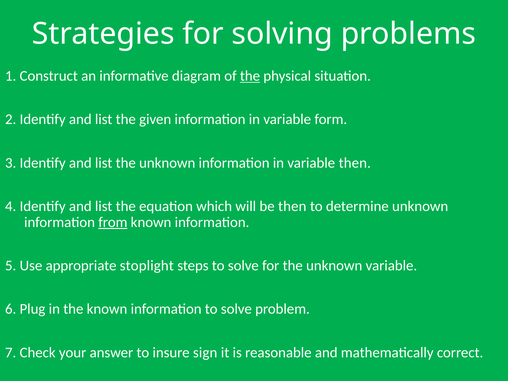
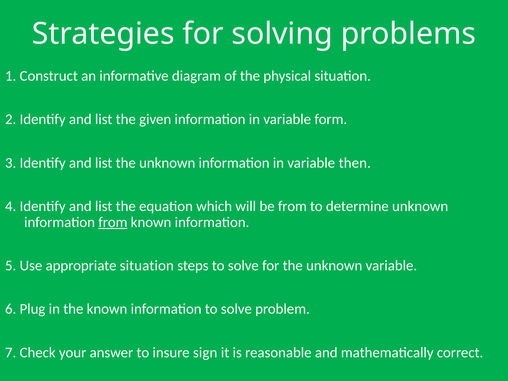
the at (250, 76) underline: present -> none
be then: then -> from
appropriate stoplight: stoplight -> situation
